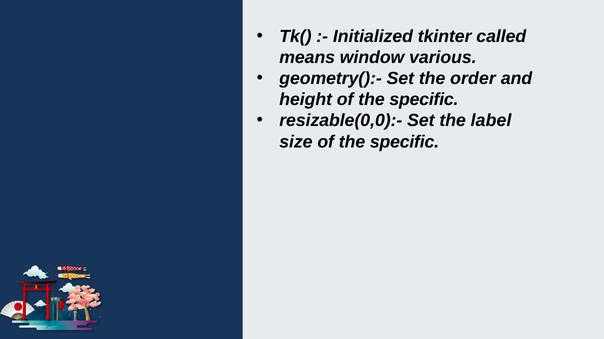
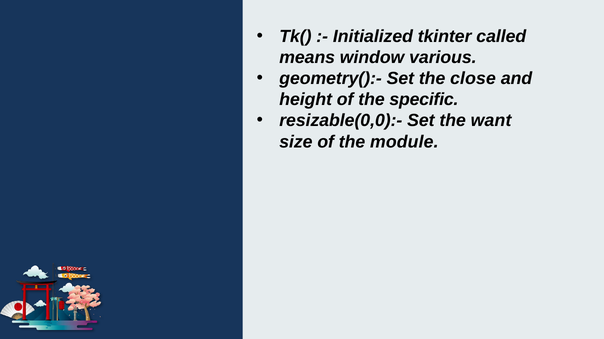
order: order -> close
label: label -> want
size of the specific: specific -> module
